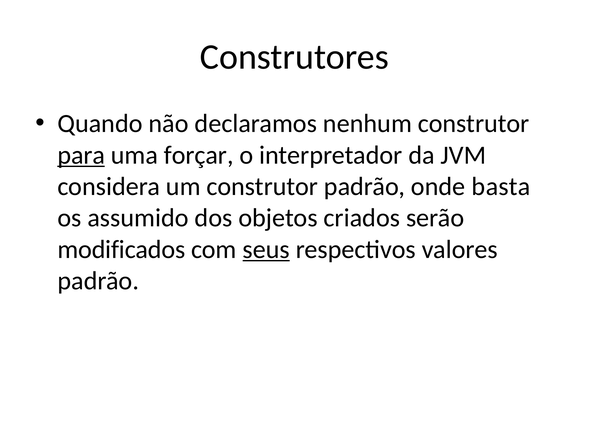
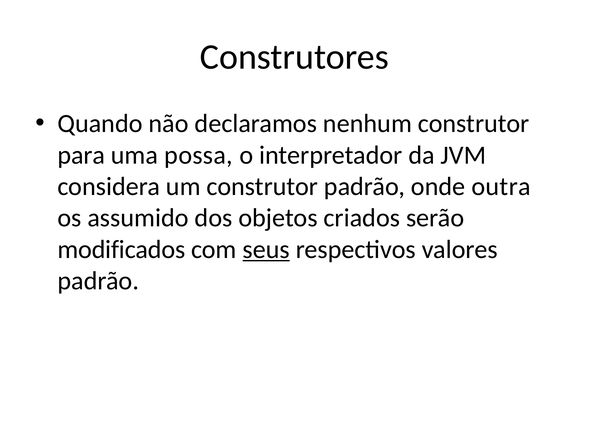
para underline: present -> none
forçar: forçar -> possa
basta: basta -> outra
